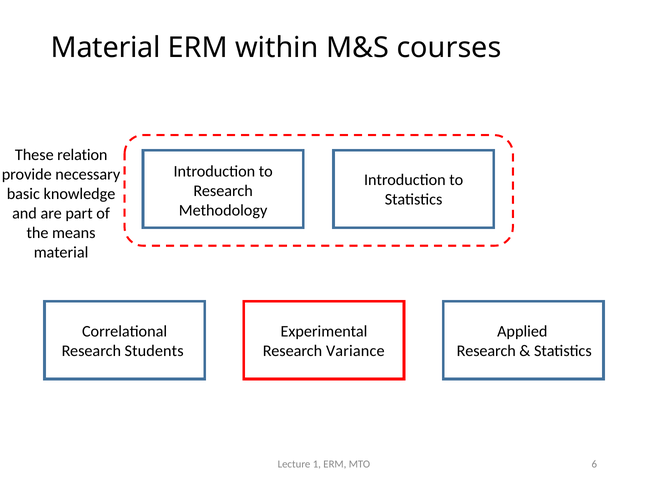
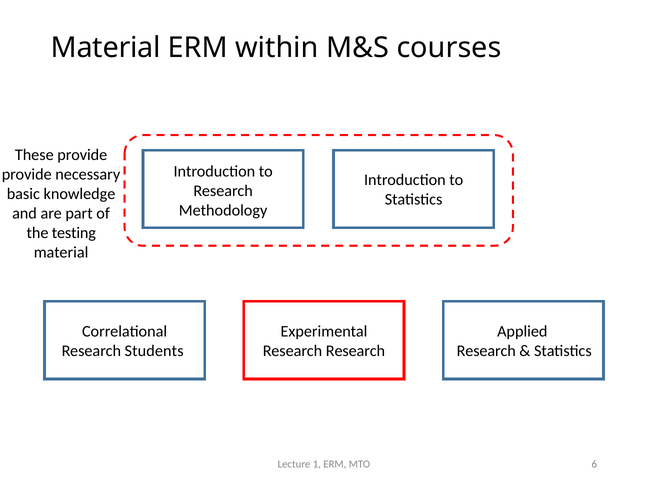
These relation: relation -> provide
means: means -> testing
Research Variance: Variance -> Research
